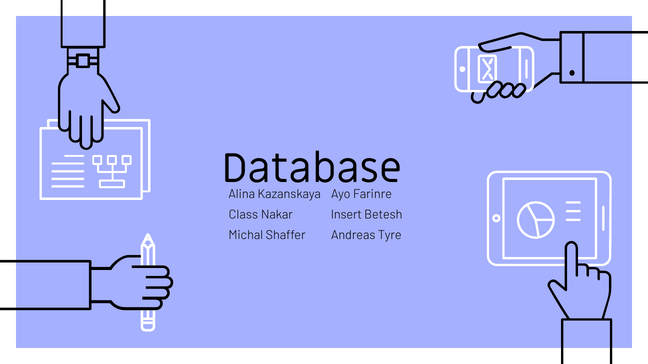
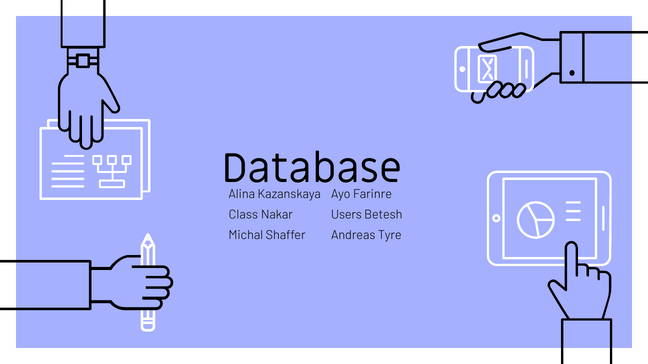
Insert: Insert -> Users
